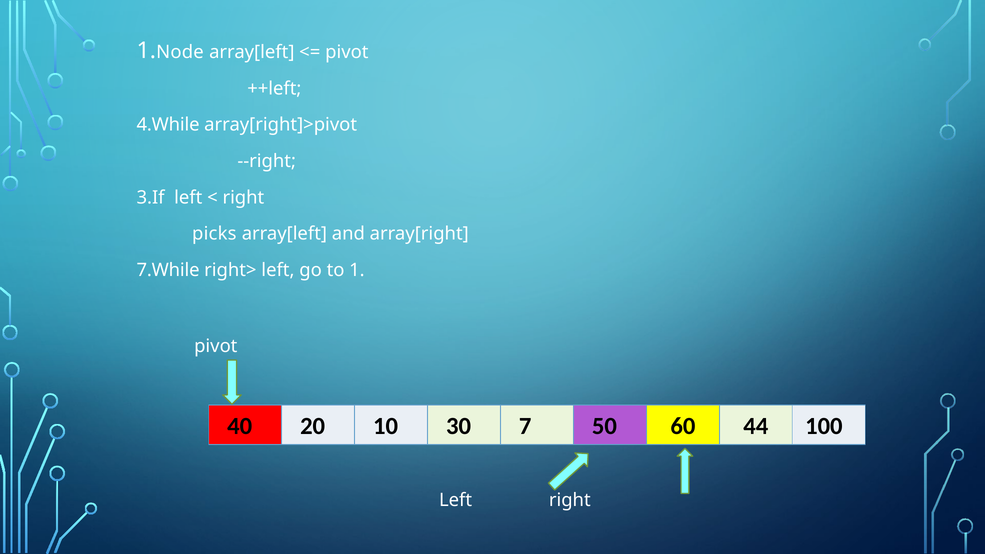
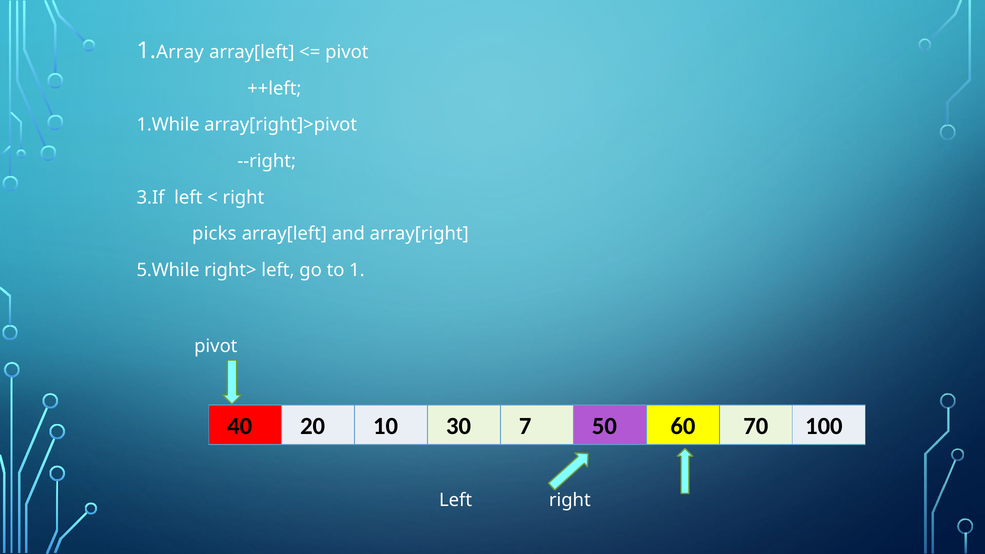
Node: Node -> Array
4.While: 4.While -> 1.While
7.While: 7.While -> 5.While
44: 44 -> 70
